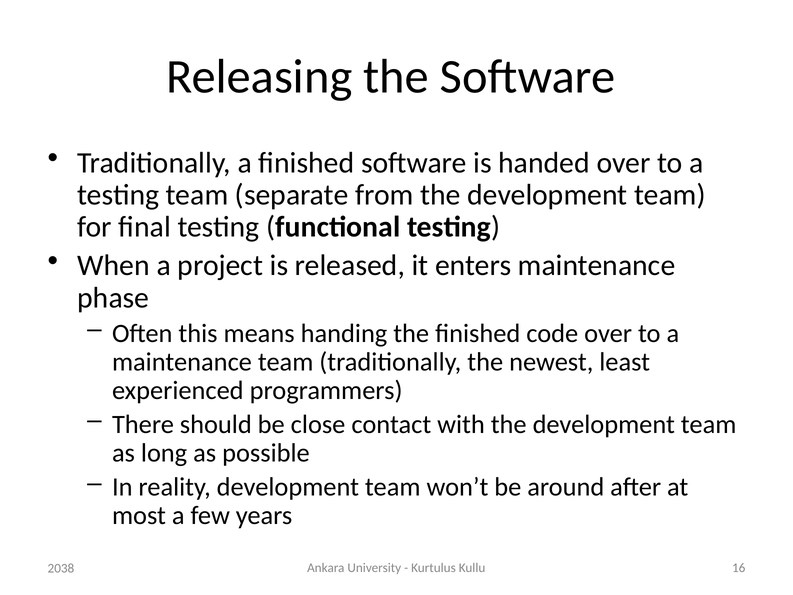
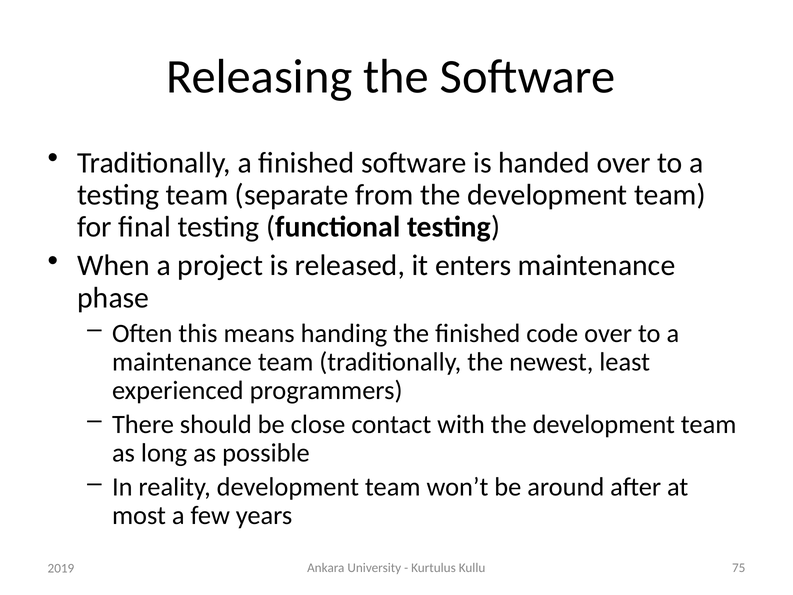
16: 16 -> 75
2038: 2038 -> 2019
